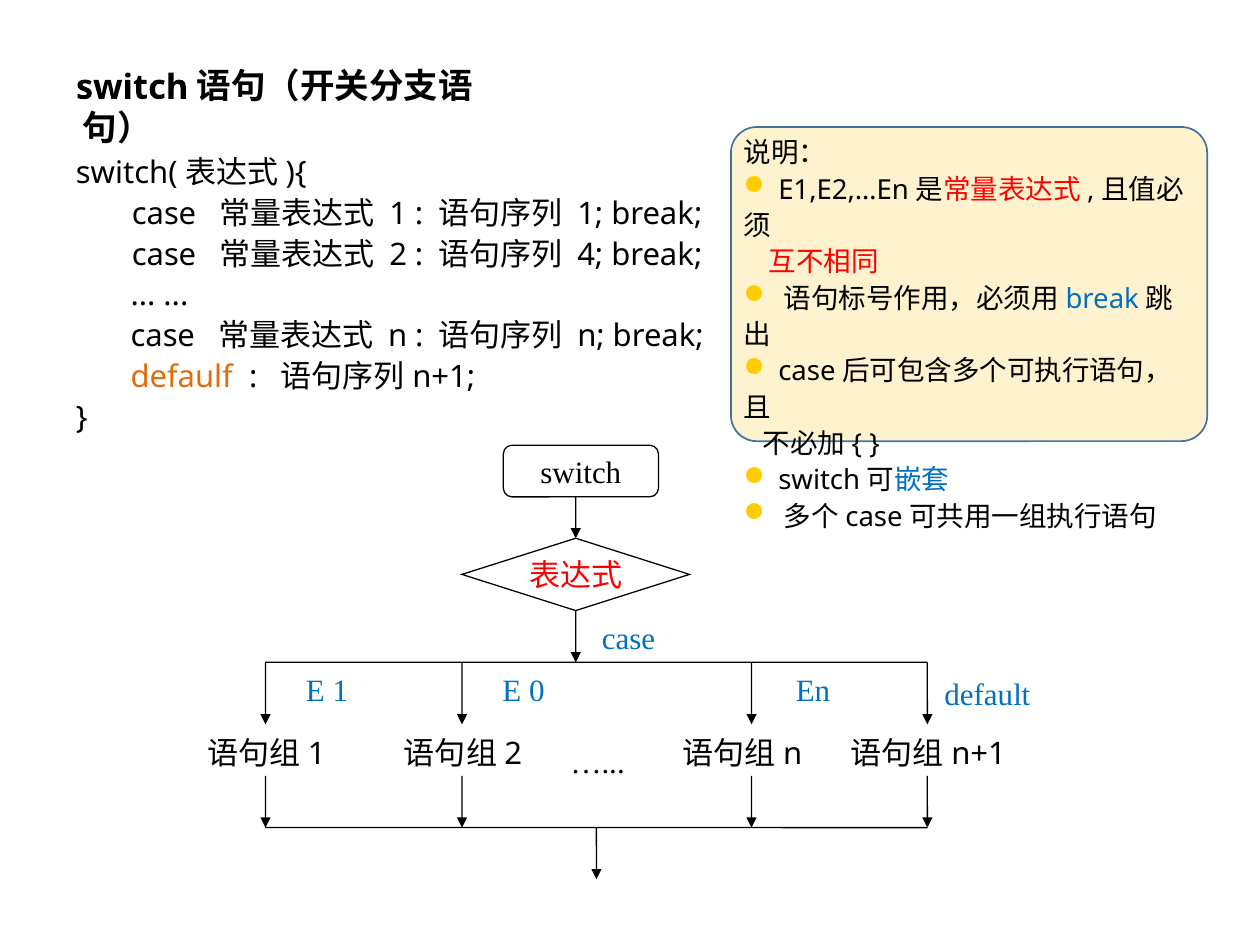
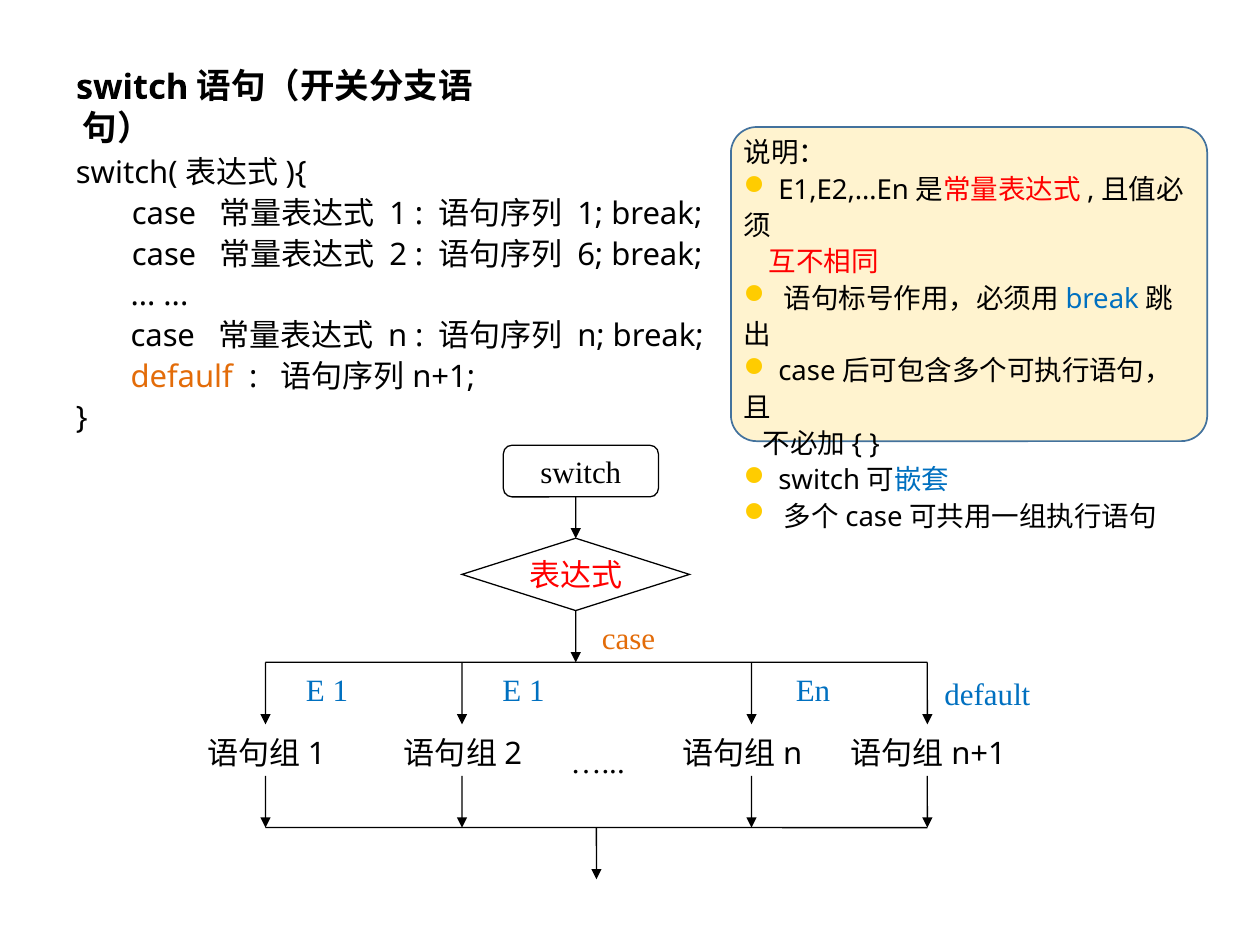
4: 4 -> 6
case at (629, 640) colour: blue -> orange
1 E 0: 0 -> 1
